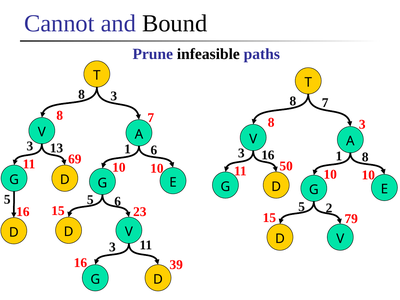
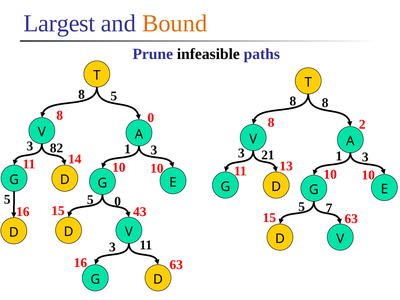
Cannot: Cannot -> Largest
Bound colour: black -> orange
3 at (114, 96): 3 -> 5
7 at (325, 103): 7 -> 8
7 at (151, 118): 7 -> 0
3 at (362, 125): 3 -> 2
13: 13 -> 82
6 at (154, 150): 6 -> 3
3 16: 16 -> 21
8 at (365, 157): 8 -> 3
69: 69 -> 14
50: 50 -> 13
5 6: 6 -> 0
2: 2 -> 7
23: 23 -> 43
15 79: 79 -> 63
16 39: 39 -> 63
